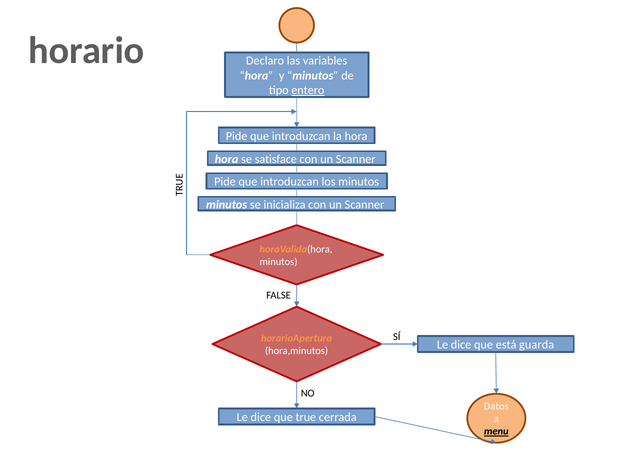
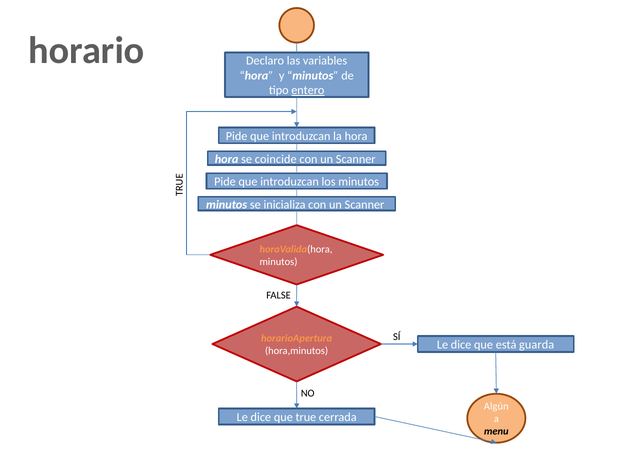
satisface: satisface -> coincide
Datos: Datos -> Algún
menu underline: present -> none
